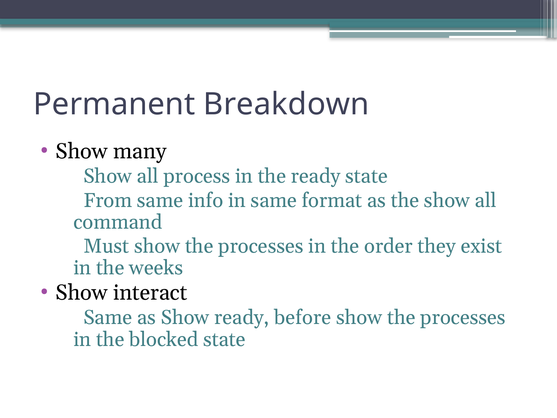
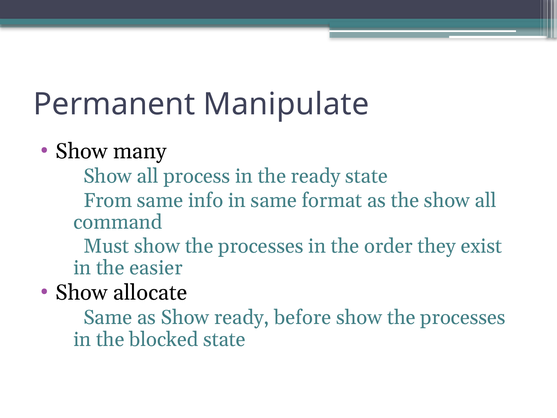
Breakdown: Breakdown -> Manipulate
weeks: weeks -> easier
interact: interact -> allocate
